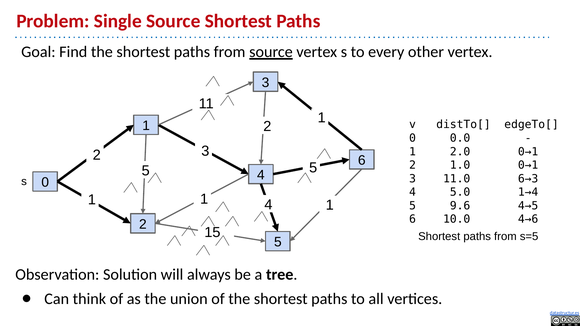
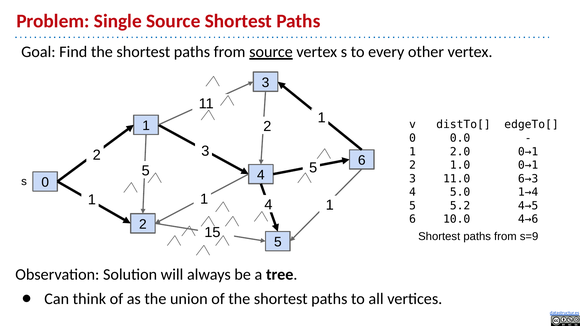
9.6: 9.6 -> 5.2
s=5: s=5 -> s=9
